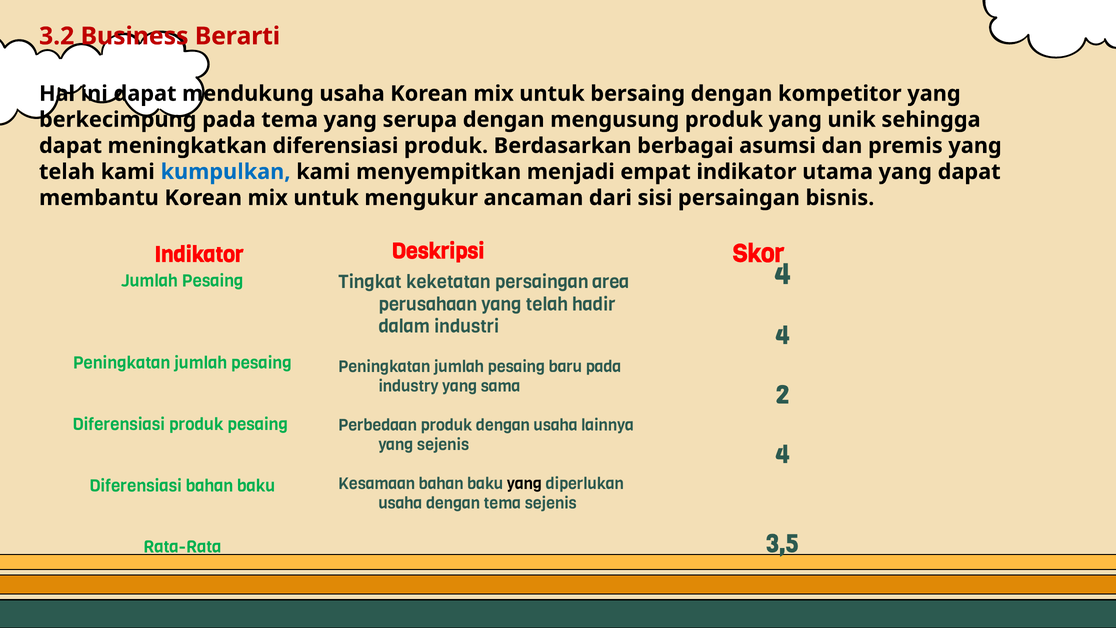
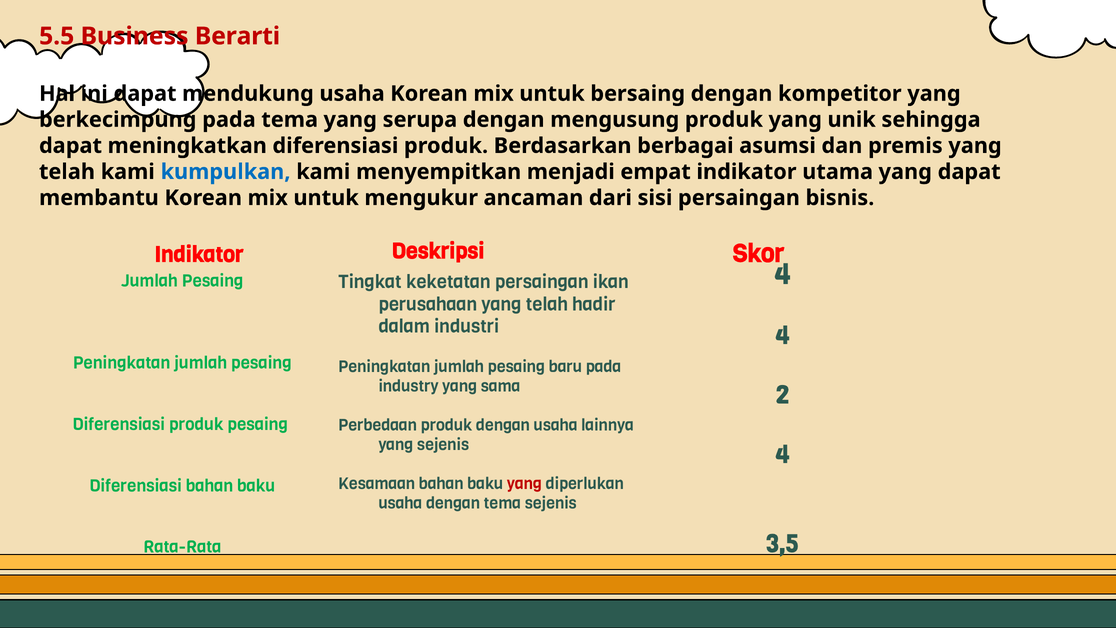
3.2: 3.2 -> 5.5
area: area -> ikan
yang at (524, 484) colour: black -> red
